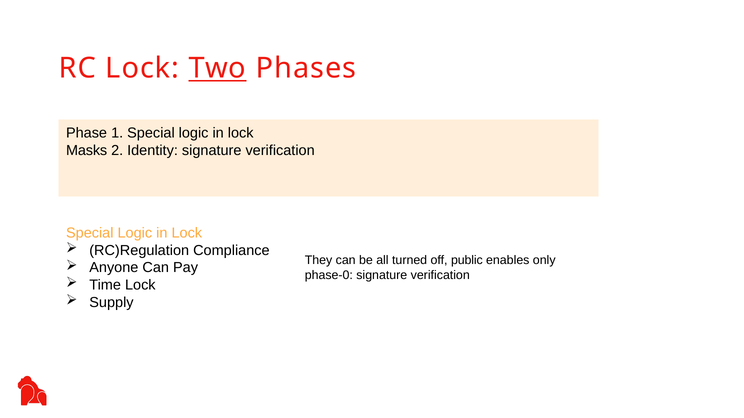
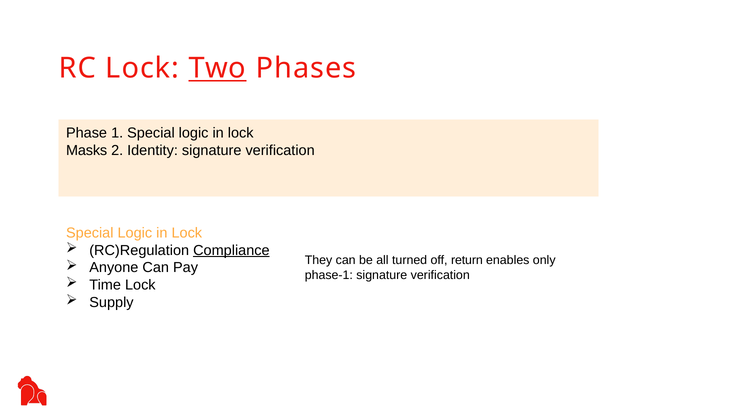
Compliance underline: none -> present
public: public -> return
phase-0: phase-0 -> phase-1
